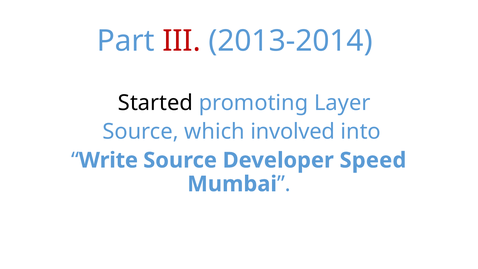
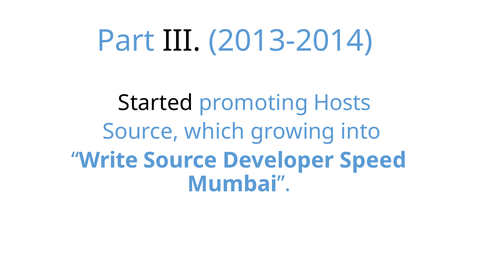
III colour: red -> black
Layer: Layer -> Hosts
involved: involved -> growing
